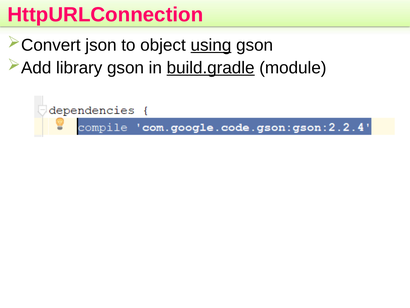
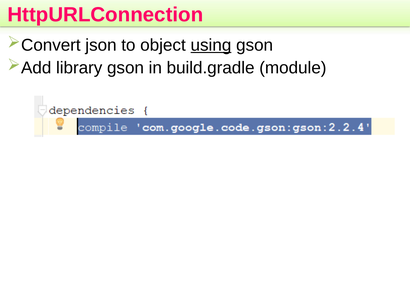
build.gradle underline: present -> none
